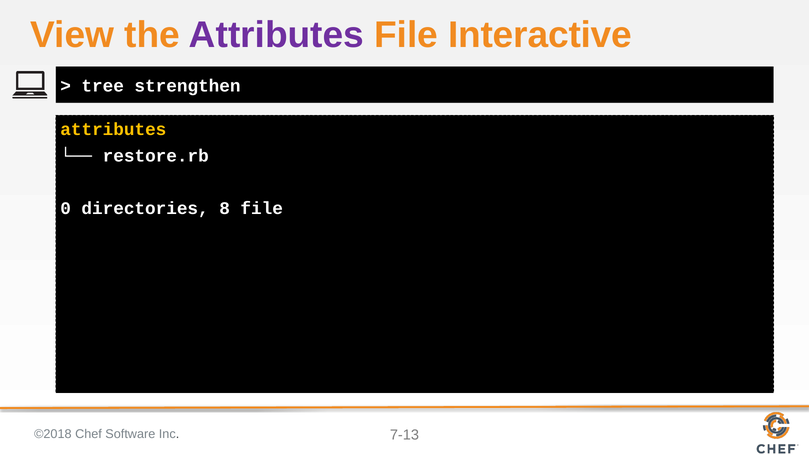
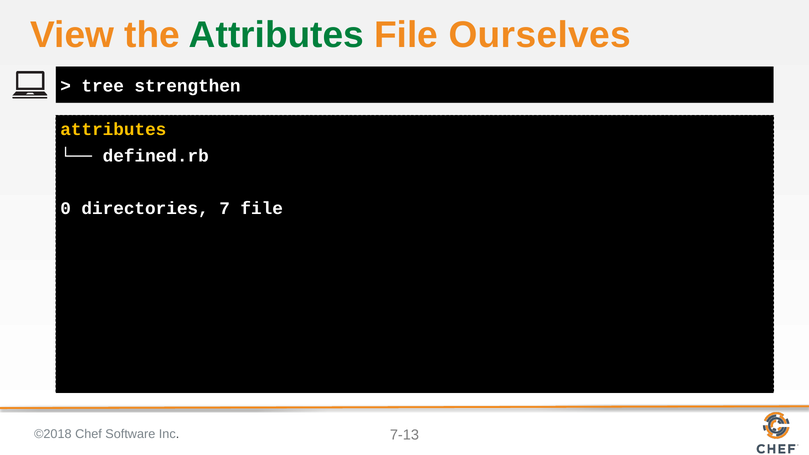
Attributes at (276, 35) colour: purple -> green
Interactive: Interactive -> Ourselves
restore.rb: restore.rb -> defined.rb
8: 8 -> 7
